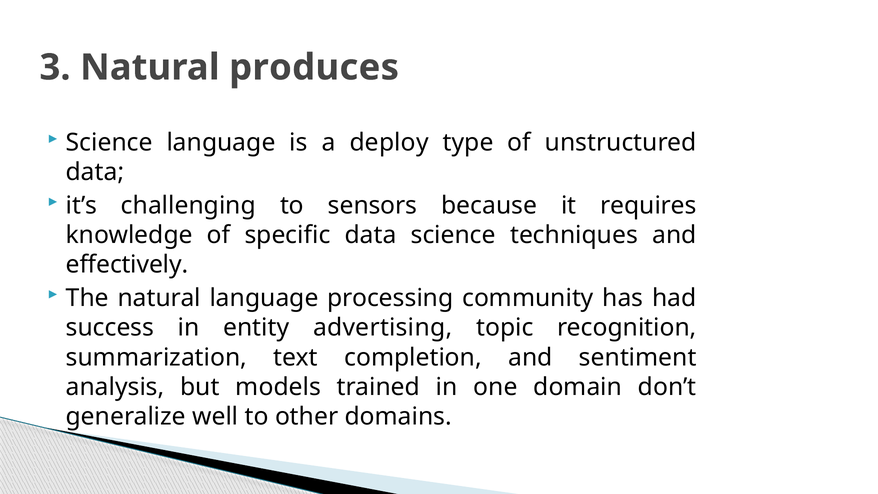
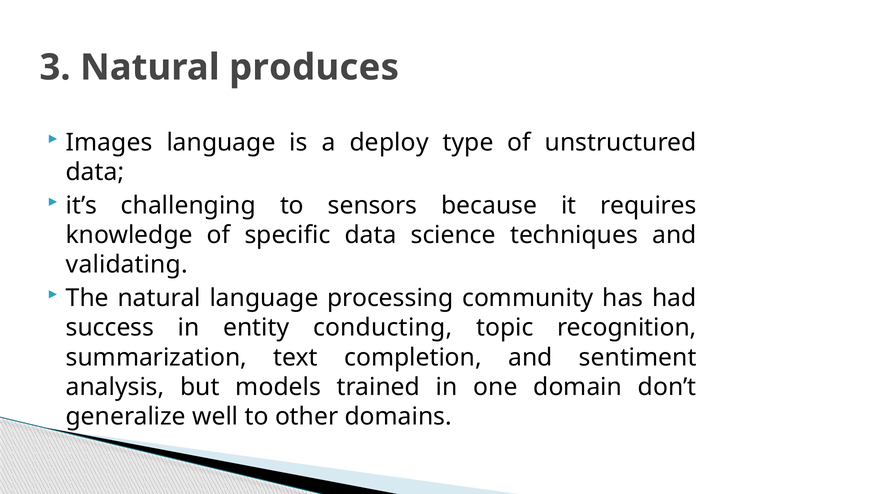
Science at (109, 142): Science -> Images
effectively: effectively -> validating
advertising: advertising -> conducting
